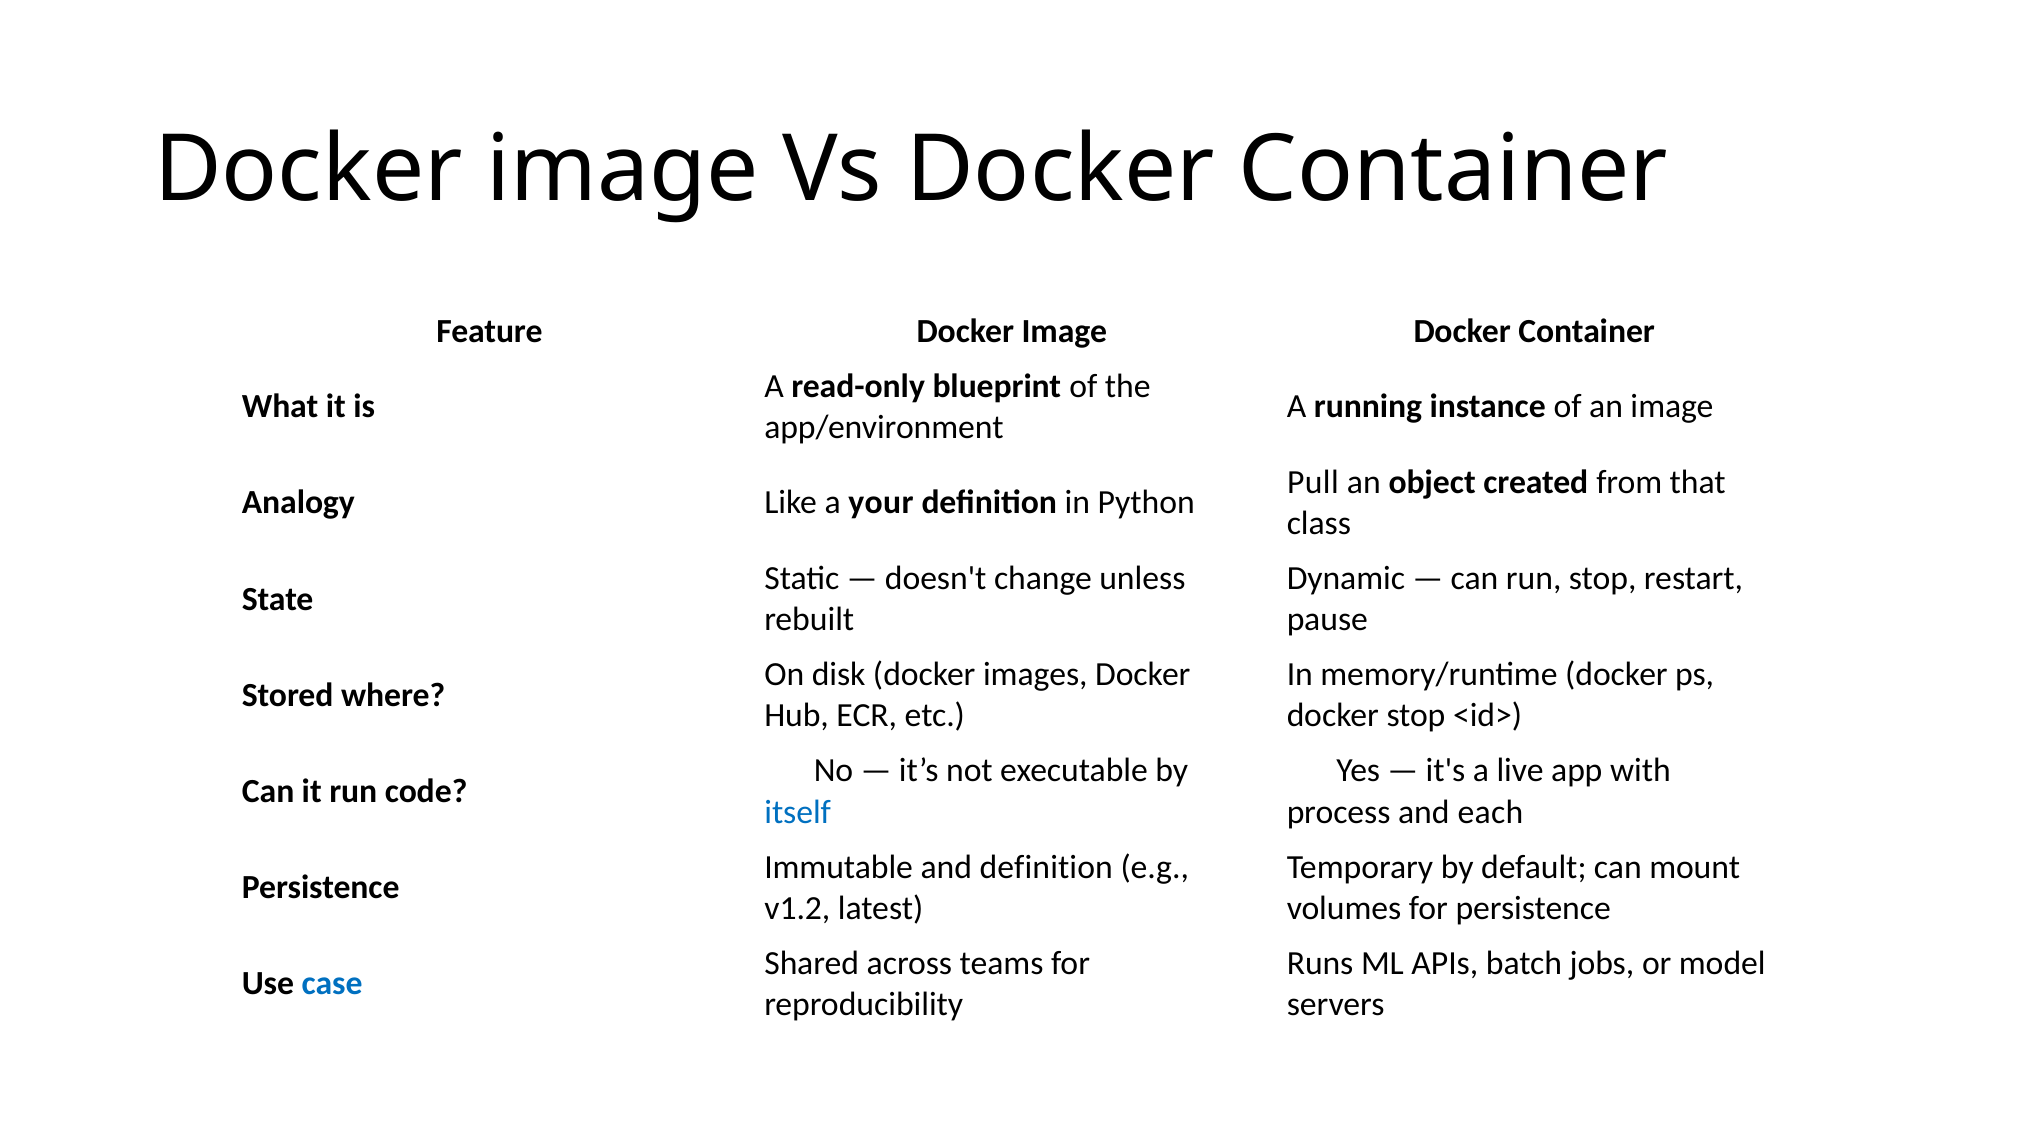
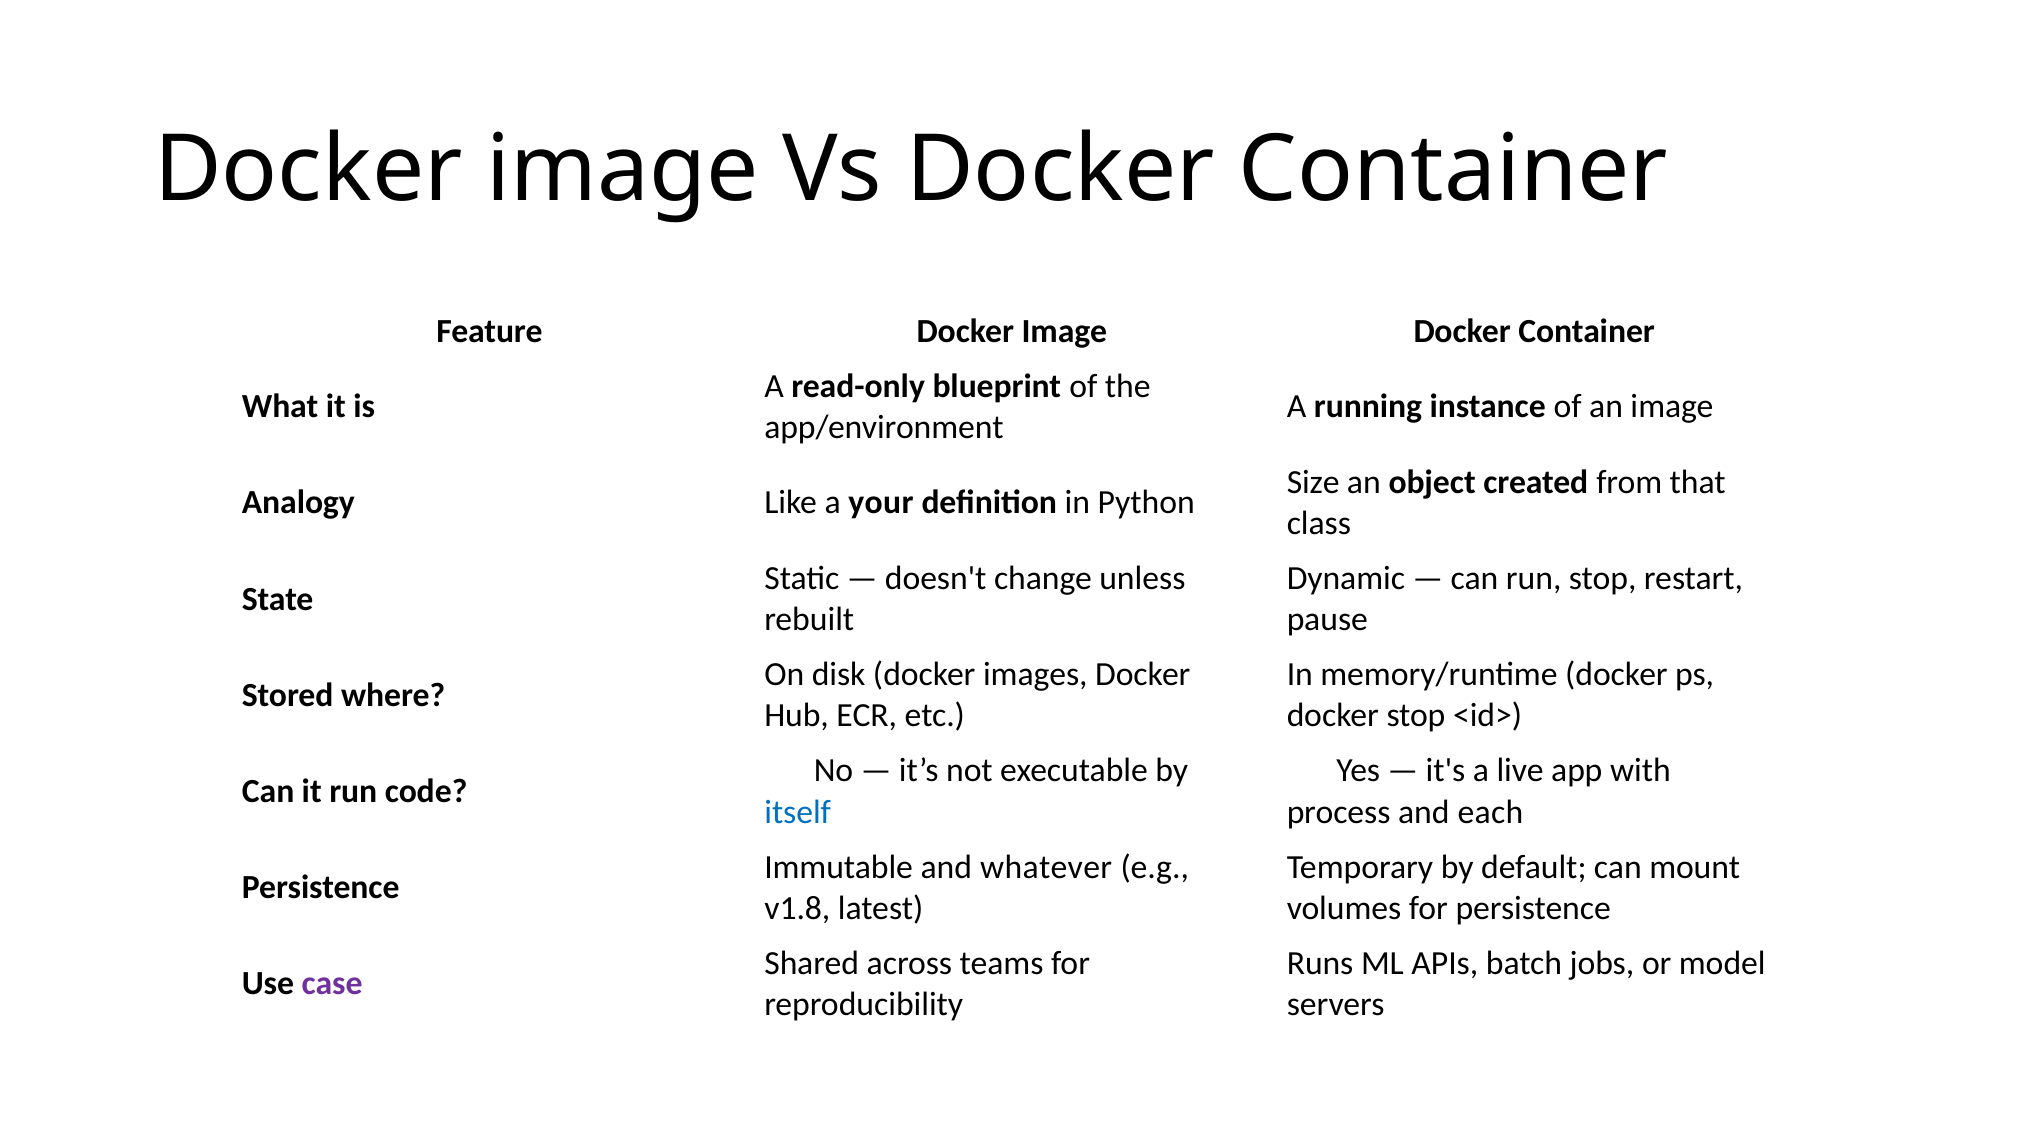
Pull: Pull -> Size
and definition: definition -> whatever
v1.2: v1.2 -> v1.8
case colour: blue -> purple
